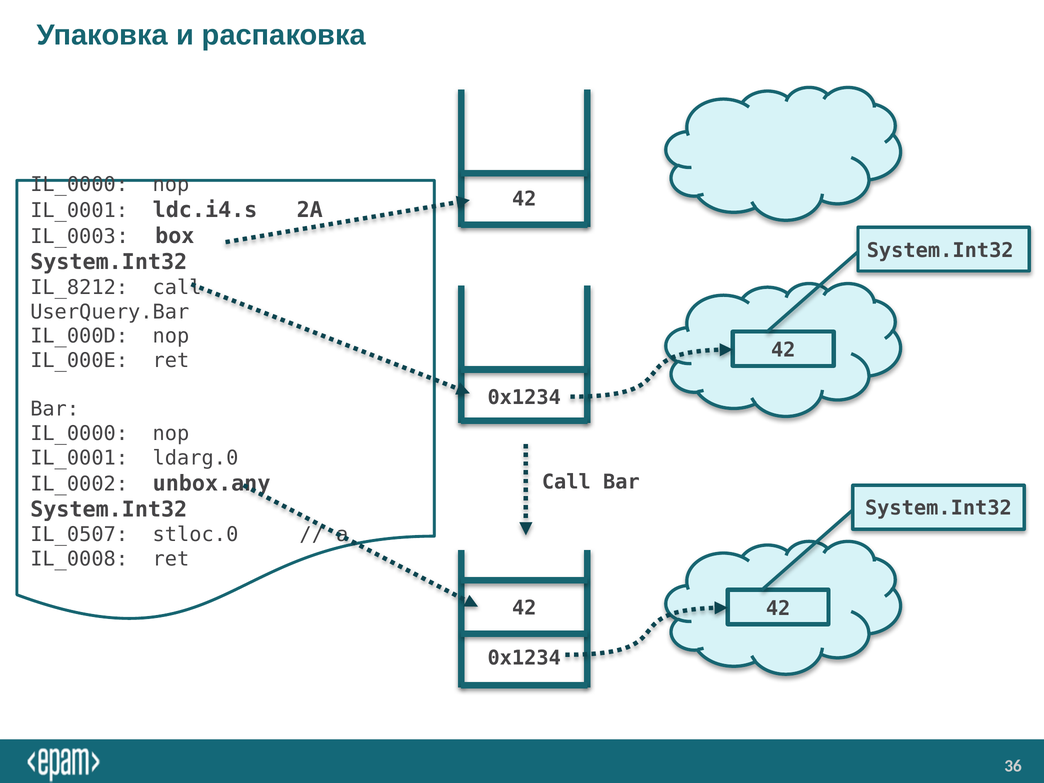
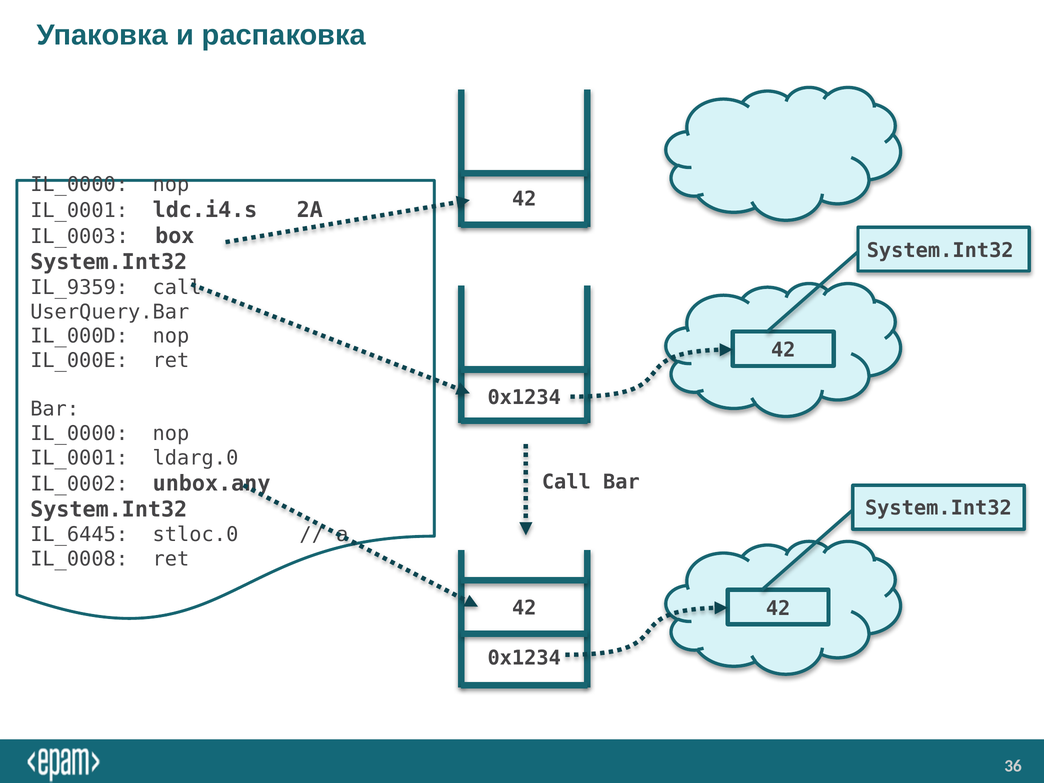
IL_8212: IL_8212 -> IL_9359
IL_0507: IL_0507 -> IL_6445
